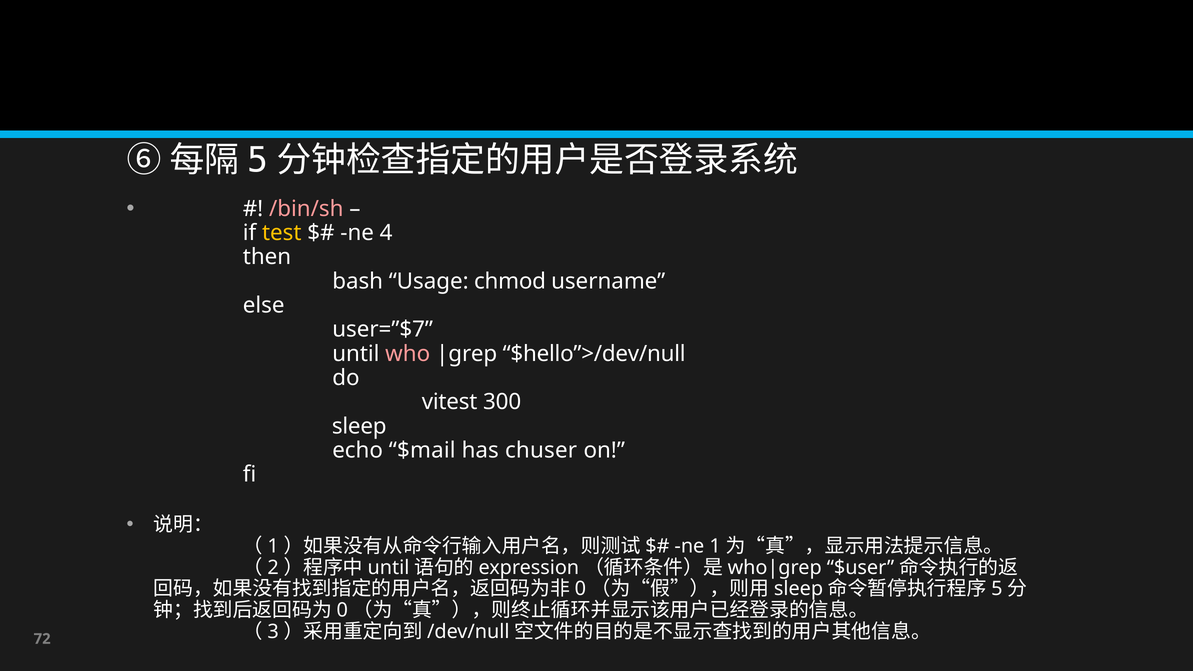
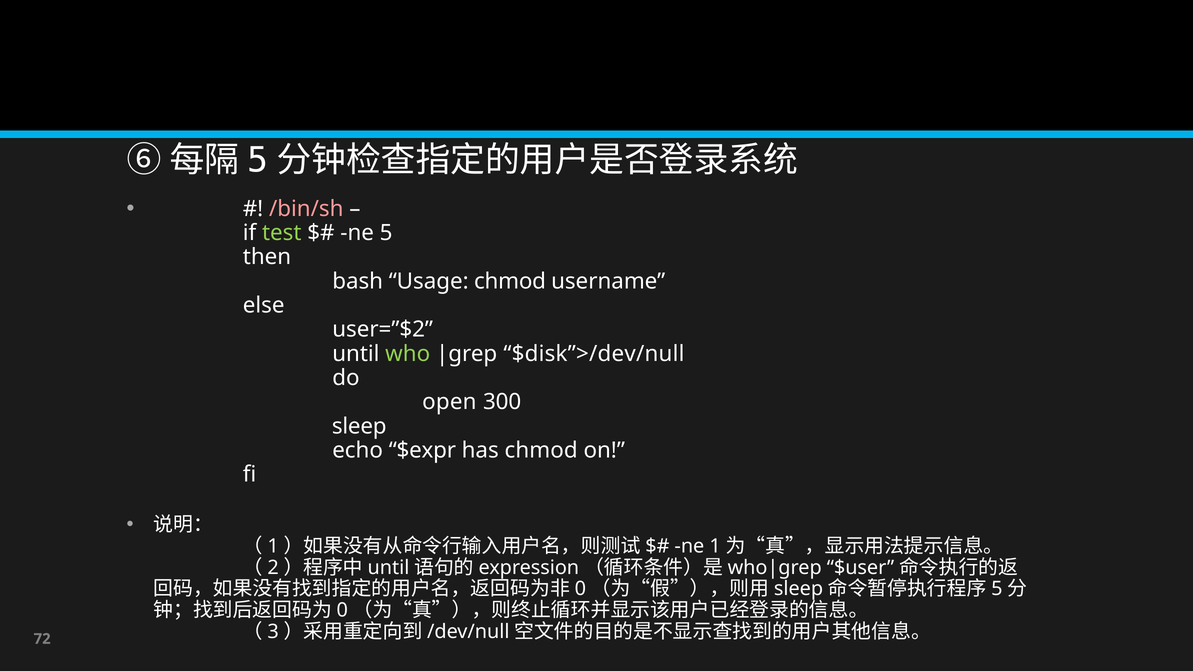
test colour: yellow -> light green
4: 4 -> 5
user=”$7: user=”$7 -> user=”$2
who colour: pink -> light green
$hello”>/dev/null: $hello”>/dev/null -> $disk”>/dev/null
vitest: vitest -> open
$mail: $mail -> $expr
has chuser: chuser -> chmod
